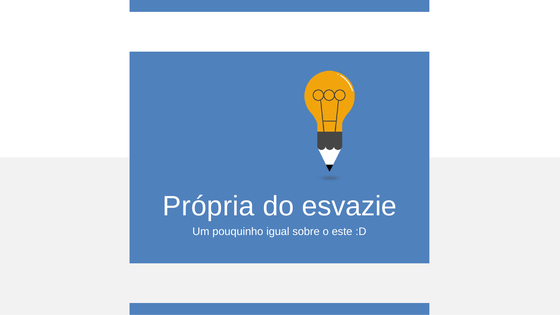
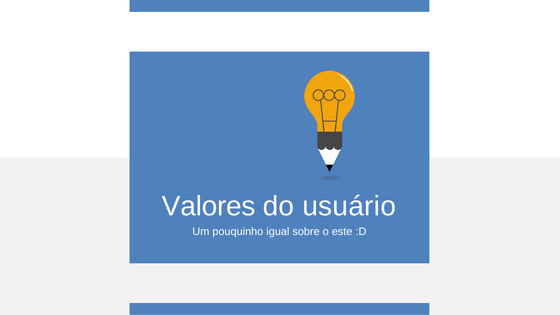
Própria: Própria -> Valores
esvazie: esvazie -> usuário
